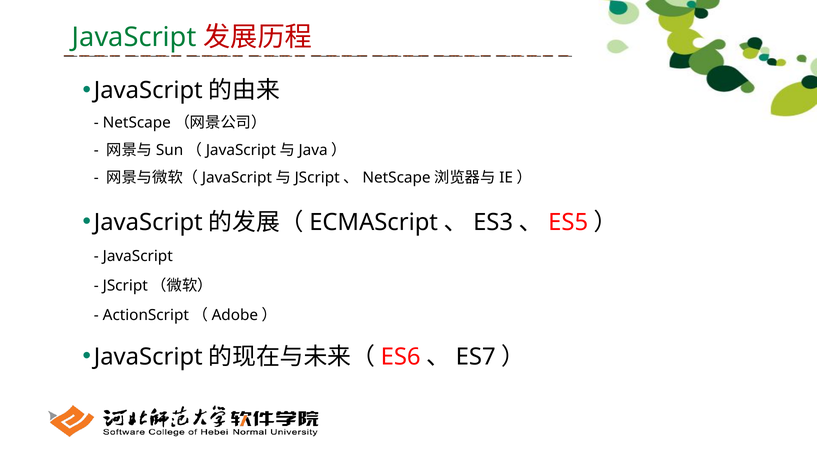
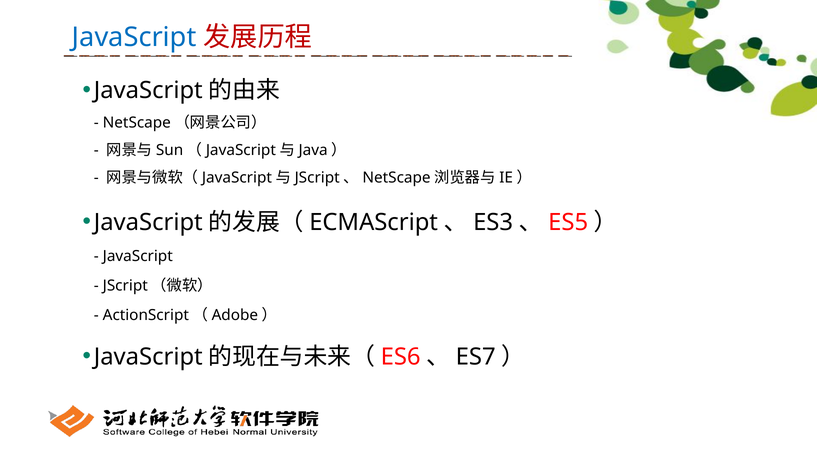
JavaScript at (134, 37) colour: green -> blue
